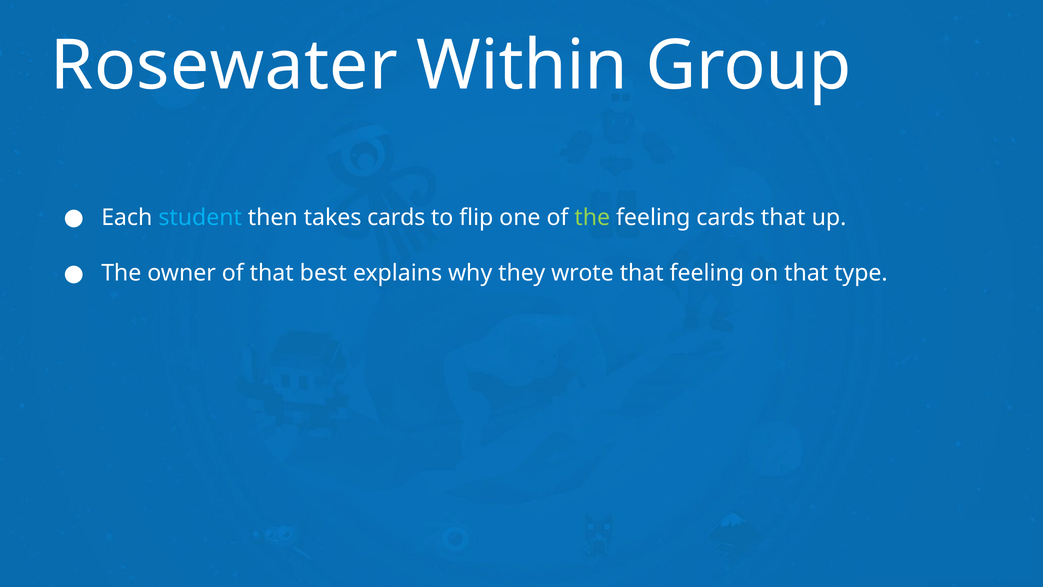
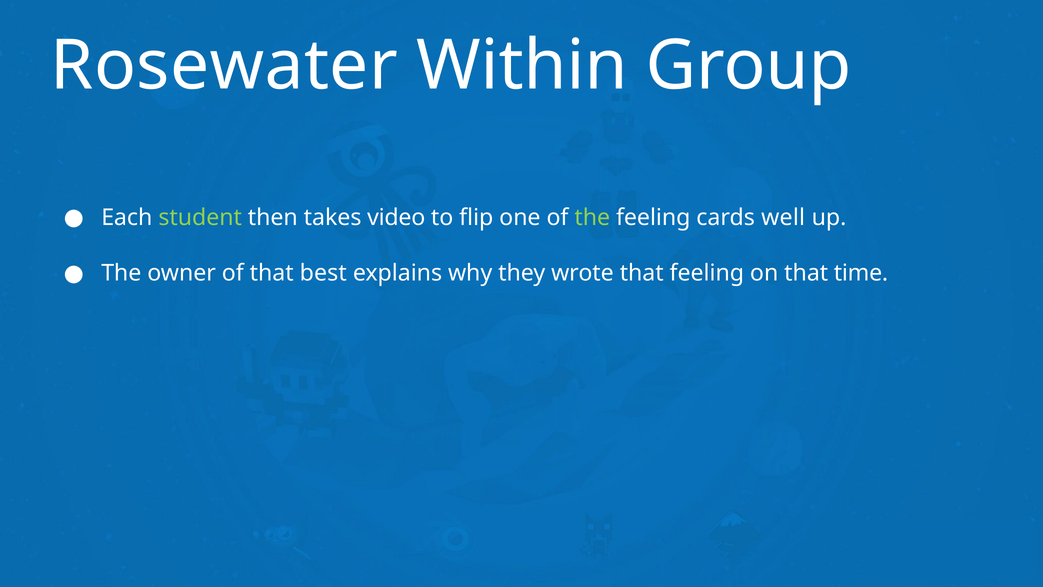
student colour: light blue -> light green
takes cards: cards -> video
cards that: that -> well
type: type -> time
